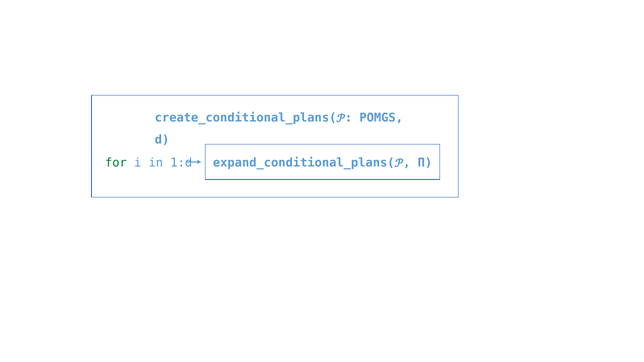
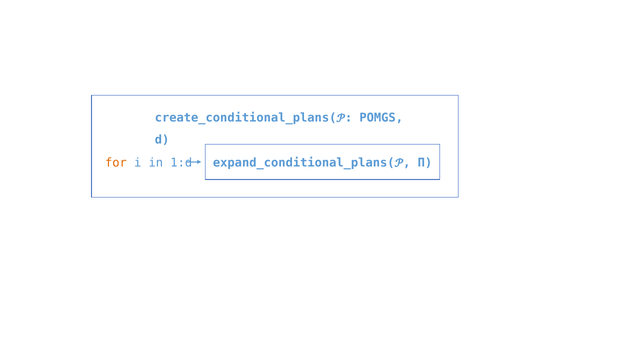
for colour: green -> orange
